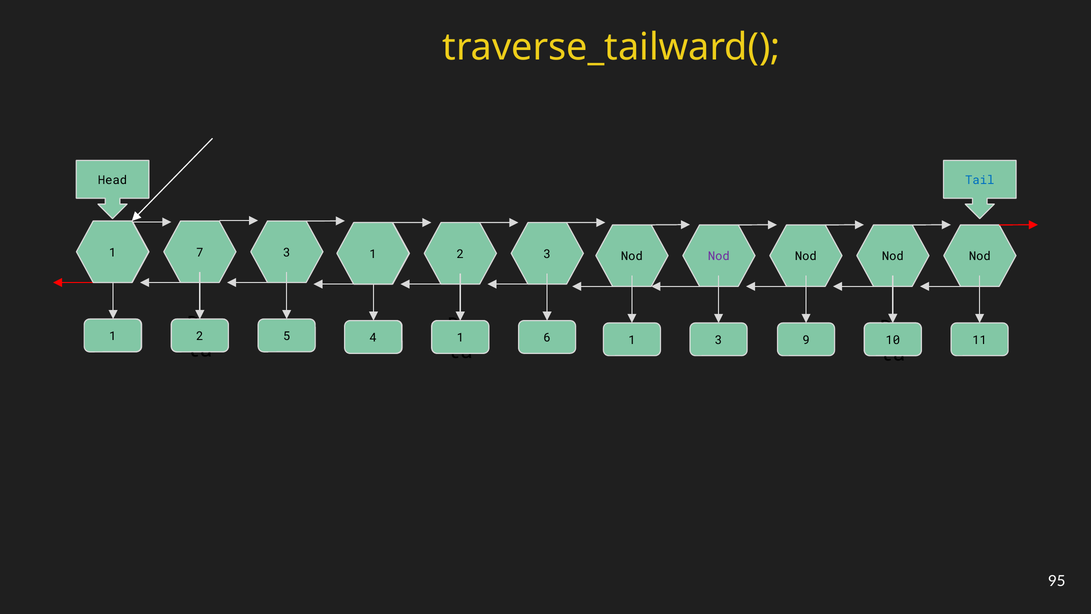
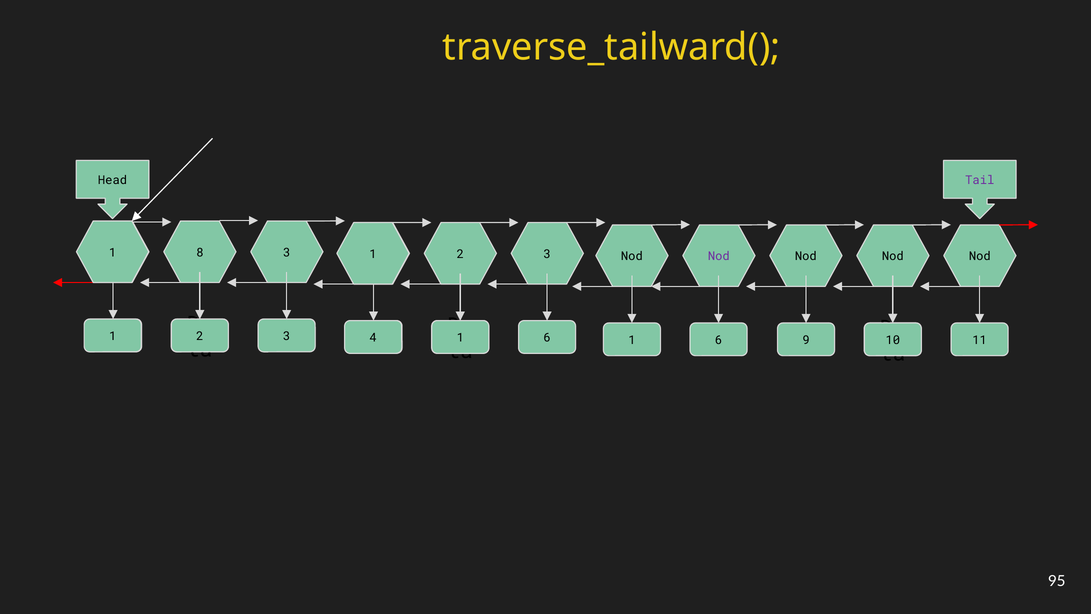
Tail colour: blue -> purple
7: 7 -> 8
5 at (287, 336): 5 -> 3
3 at (719, 340): 3 -> 6
